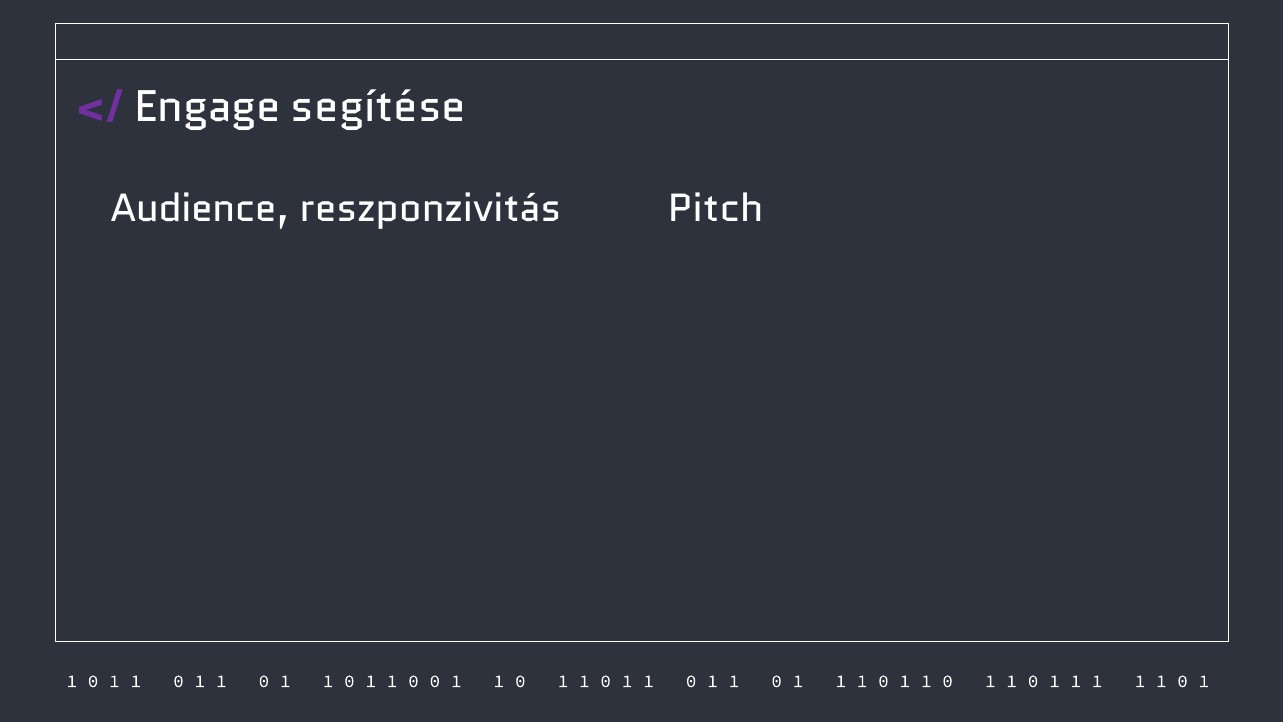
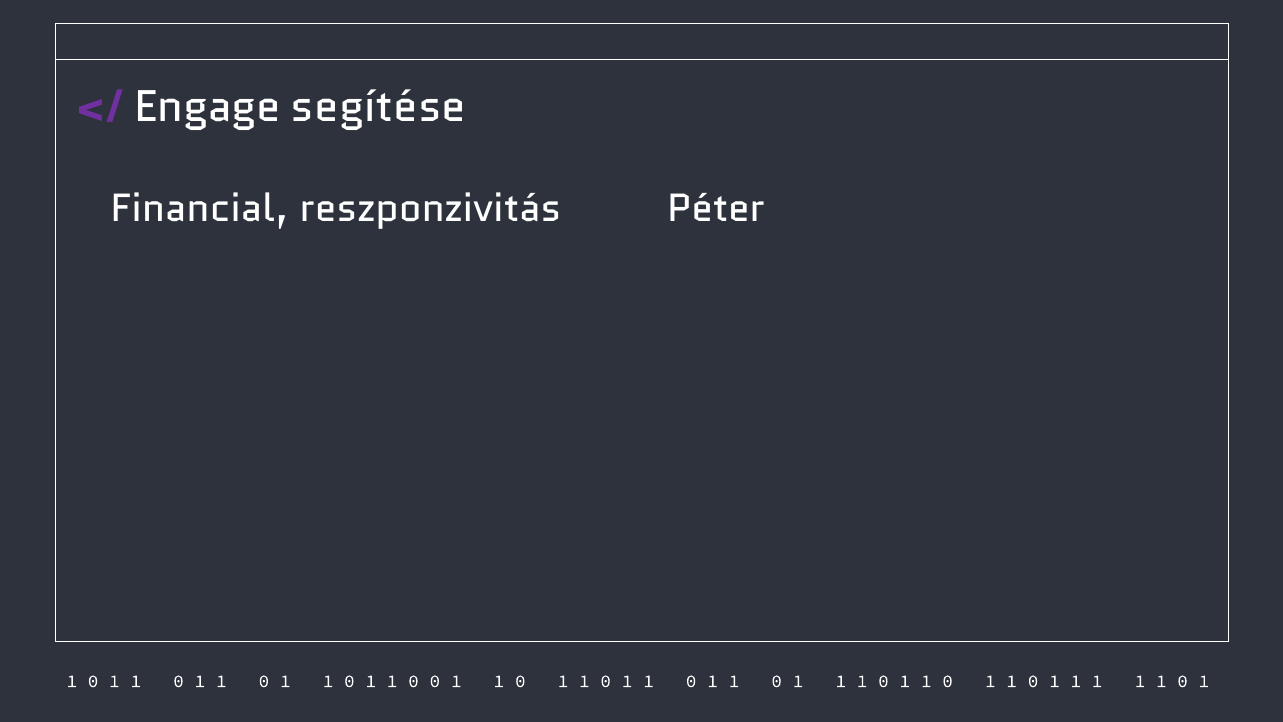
Audience: Audience -> Financial
Pitch: Pitch -> Péter
